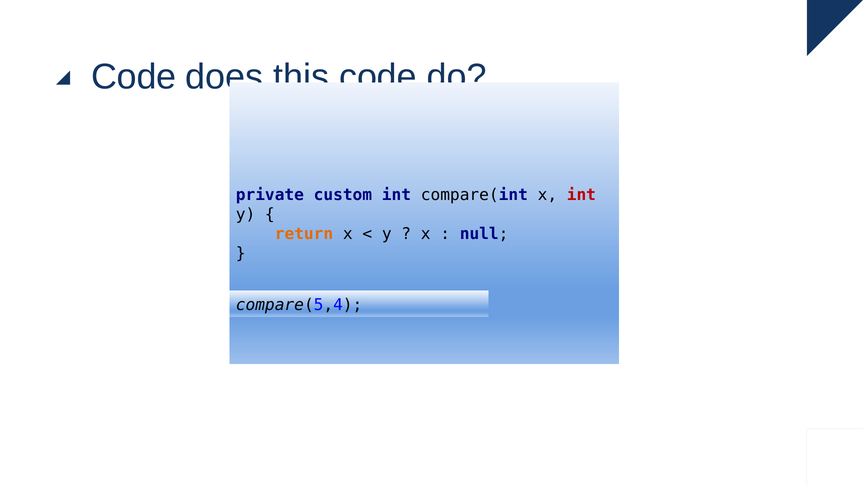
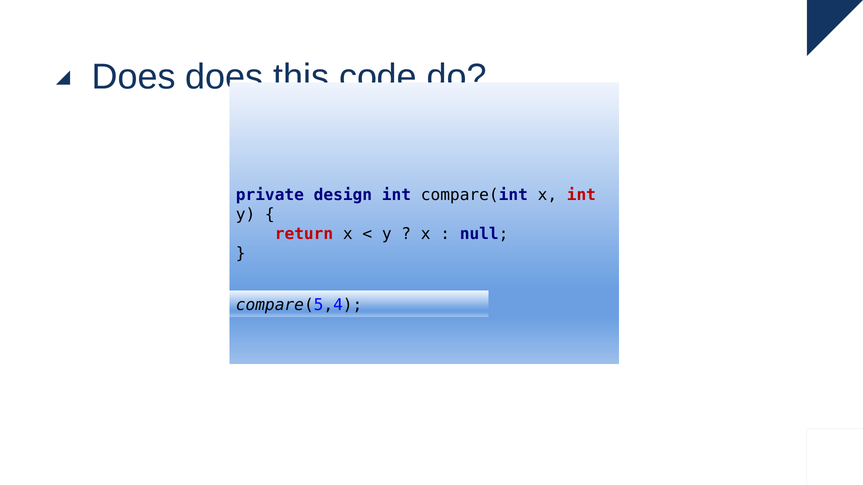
Code at (134, 77): Code -> Does
custom: custom -> design
return colour: orange -> red
